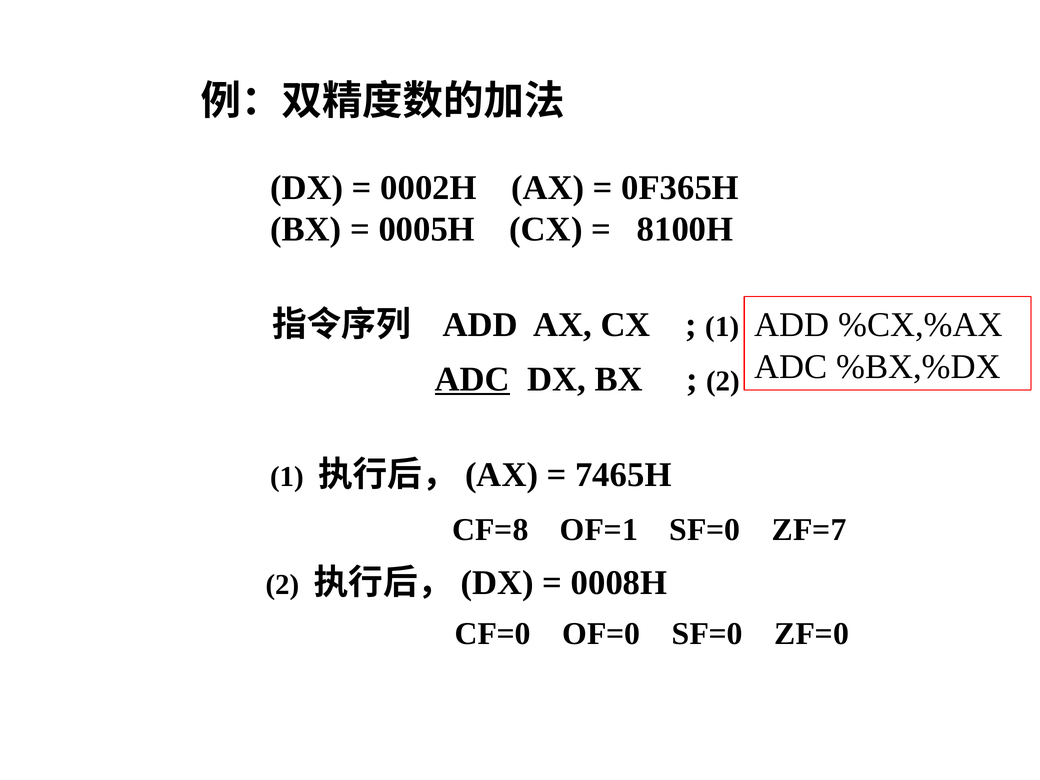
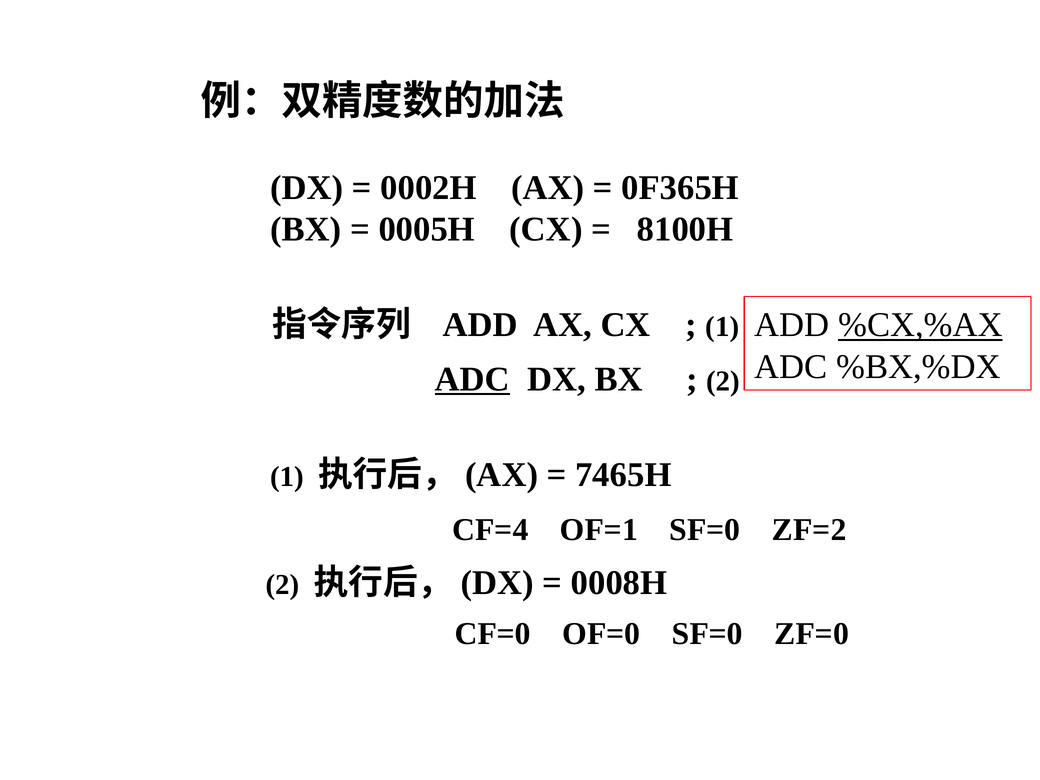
%CX,%AX underline: none -> present
CF=8: CF=8 -> CF=4
ZF=7: ZF=7 -> ZF=2
